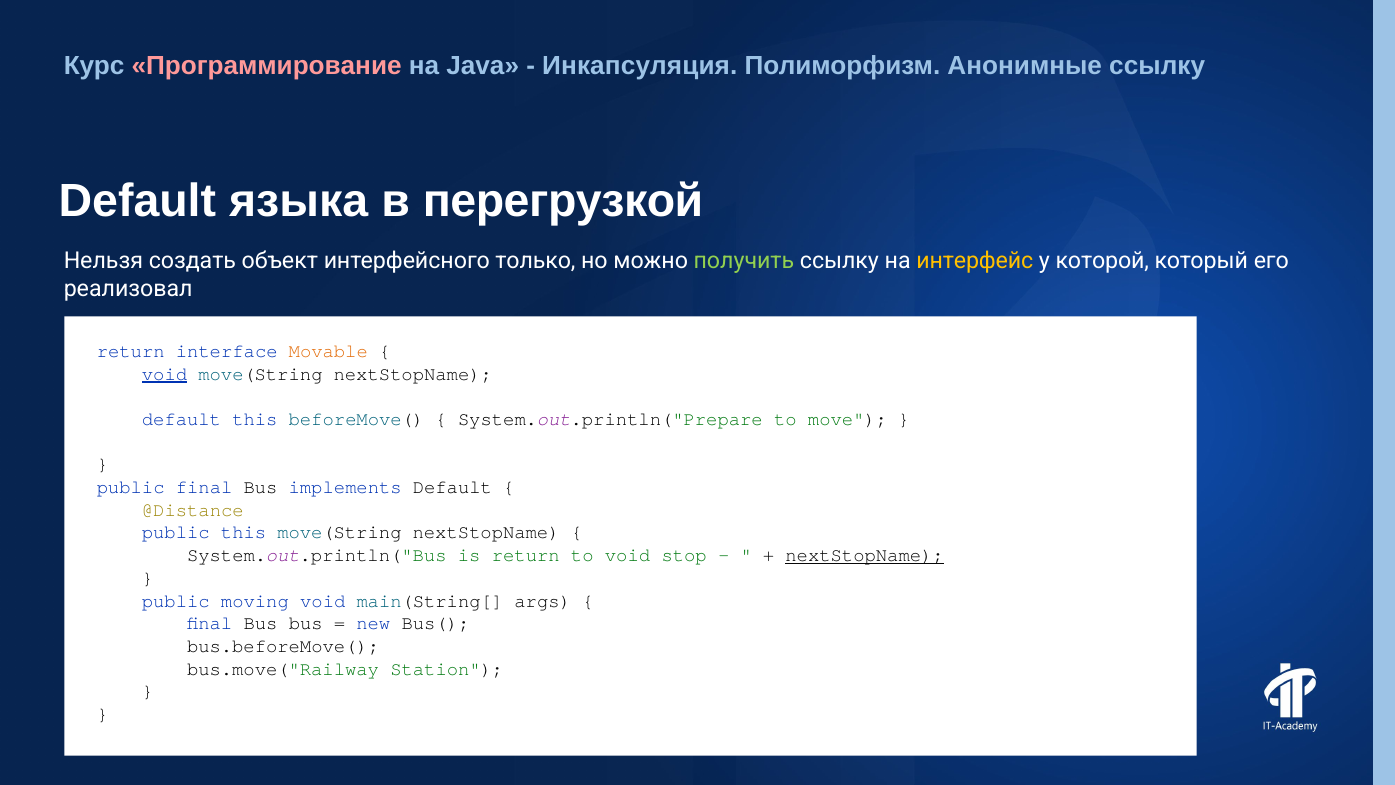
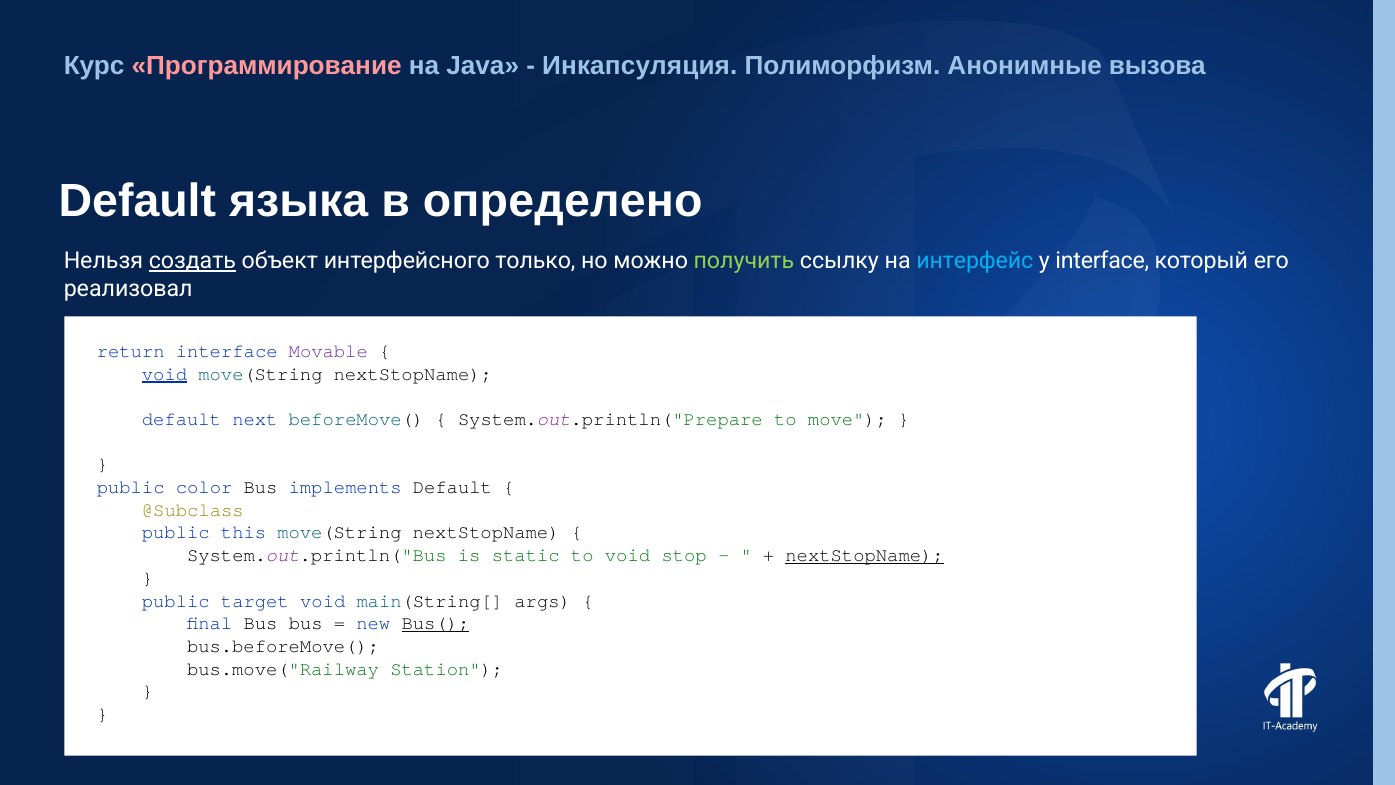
Анонимные ссылку: ссылку -> вызова
перегрузкой: перегрузкой -> определено
создать underline: none -> present
интерфейс colour: yellow -> light blue
у которой: которой -> interface
Movable colour: orange -> purple
default this: this -> next
public final: final -> color
@Distance: @Distance -> @Subclass
is return: return -> static
moving: moving -> target
Bus( underline: none -> present
